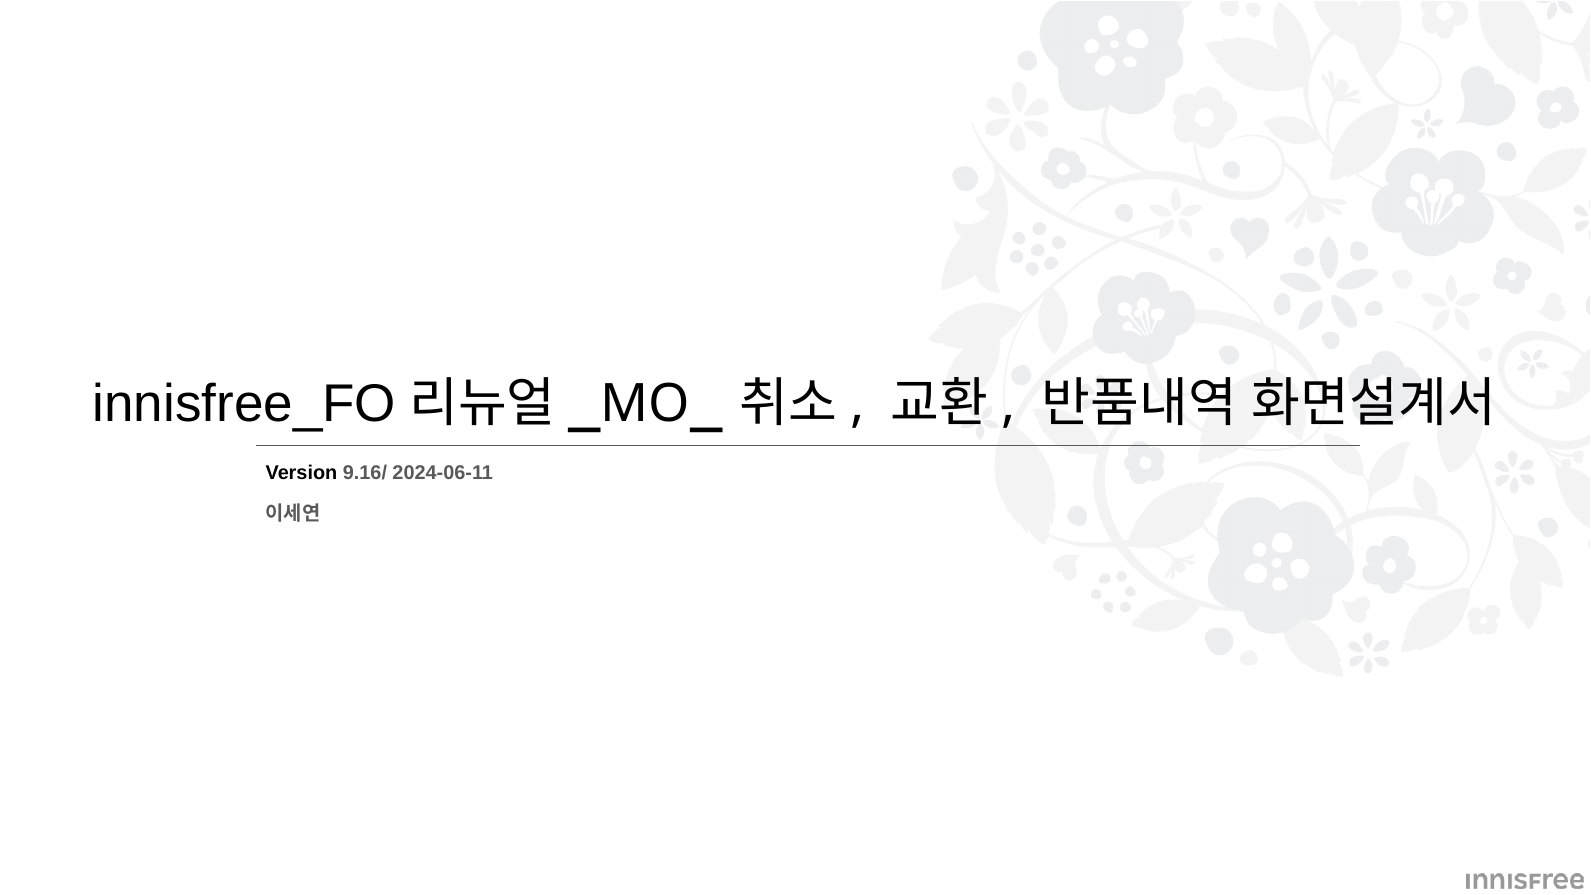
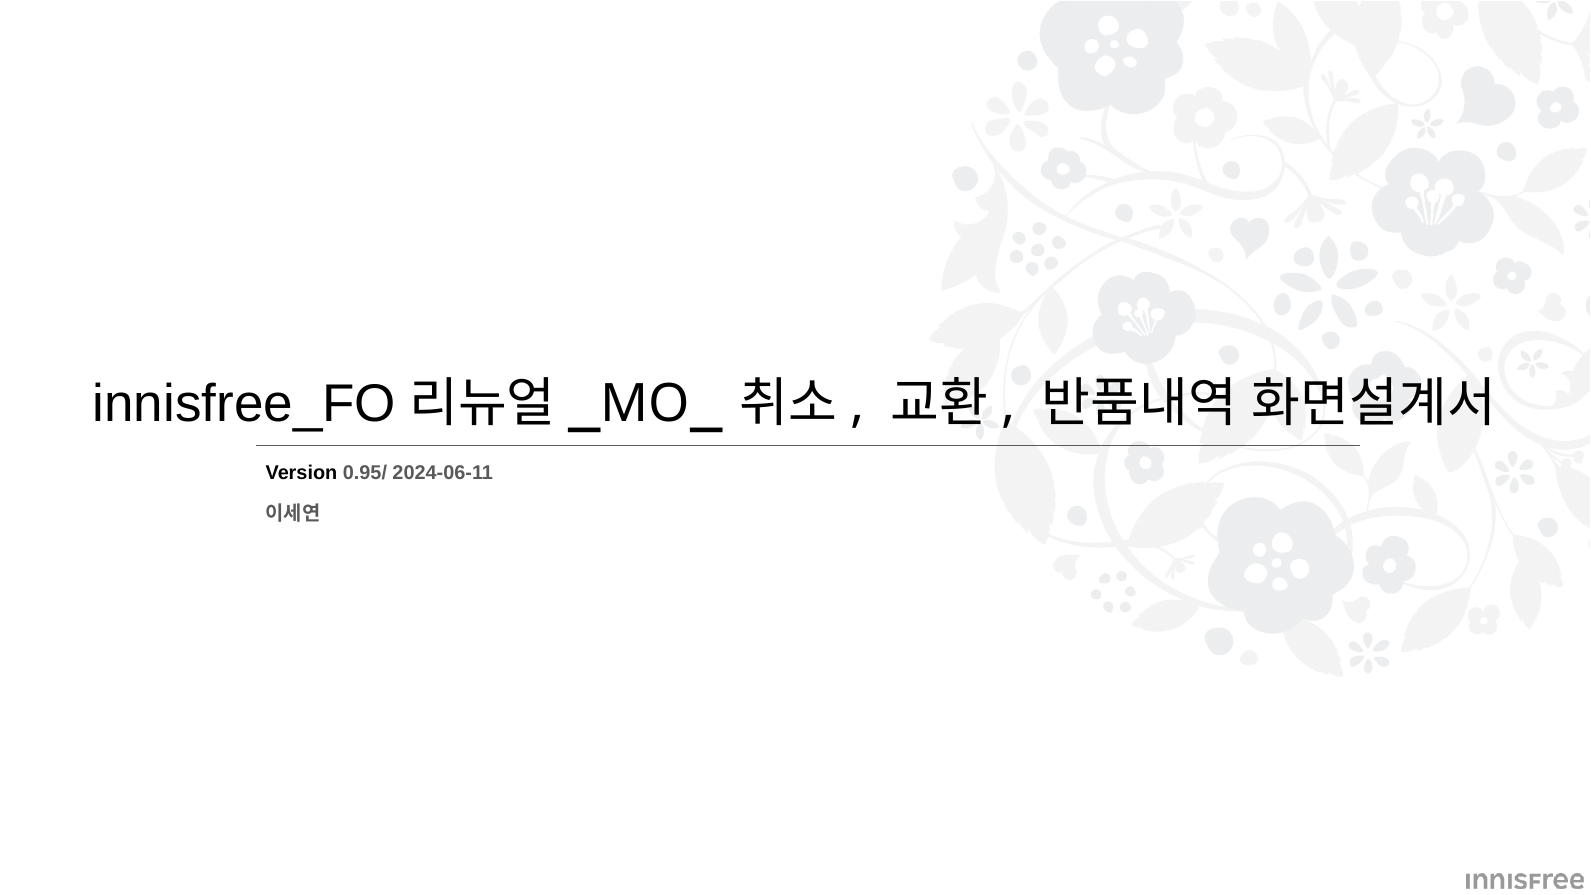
9.16/: 9.16/ -> 0.95/
